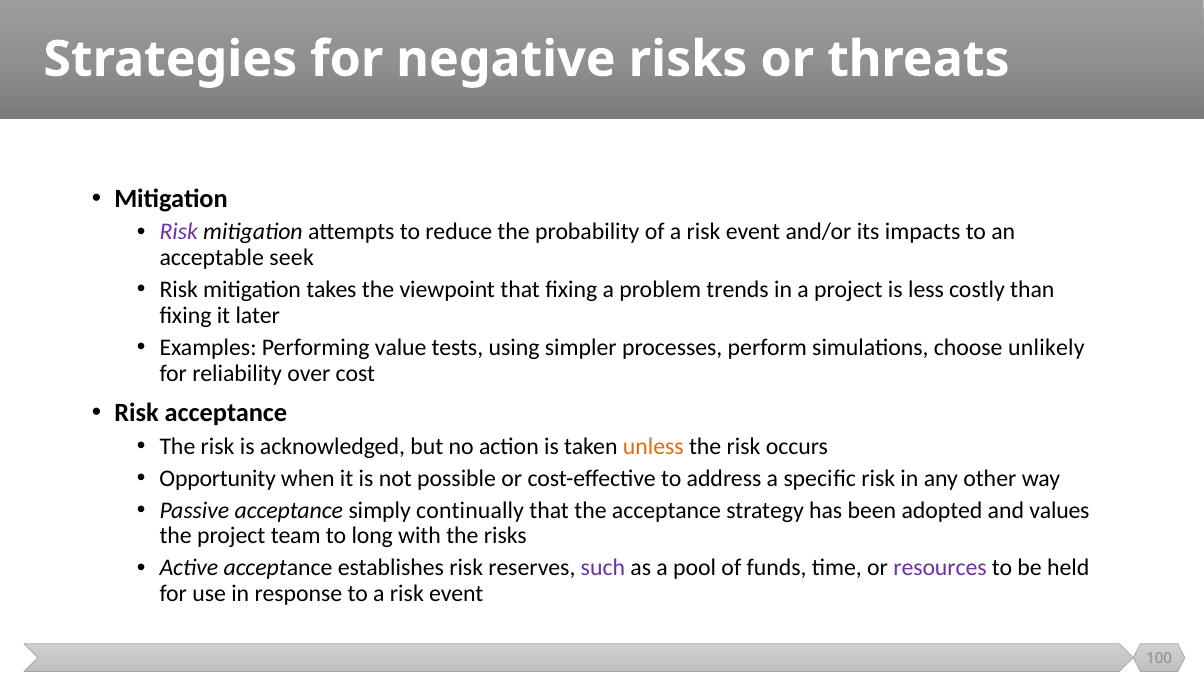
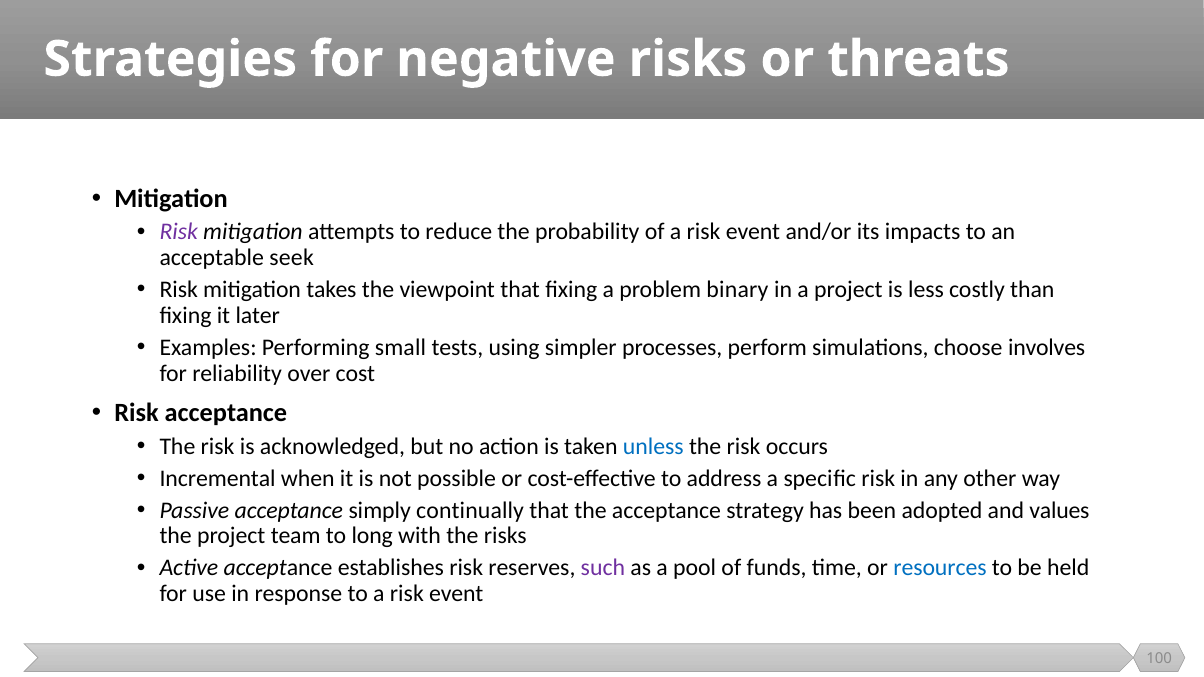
trends: trends -> binary
value: value -> small
unlikely: unlikely -> involves
unless colour: orange -> blue
Opportunity: Opportunity -> Incremental
resources colour: purple -> blue
